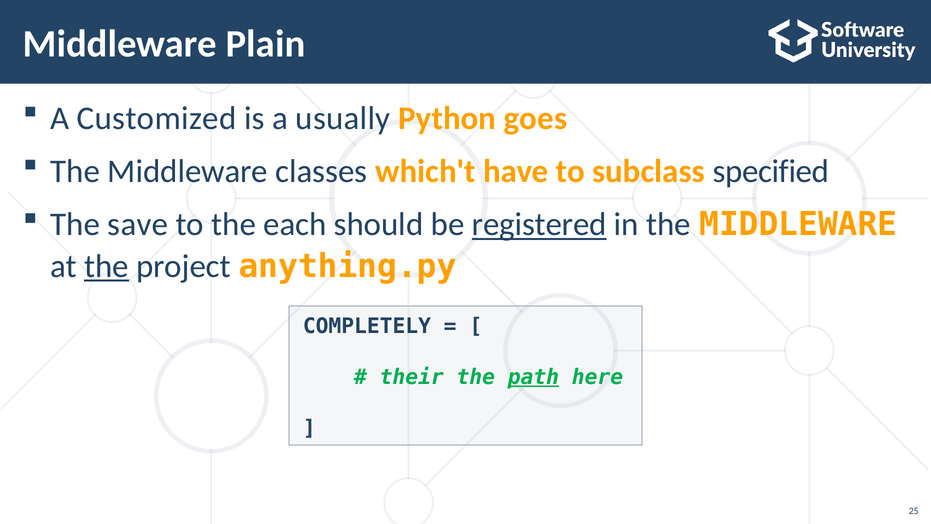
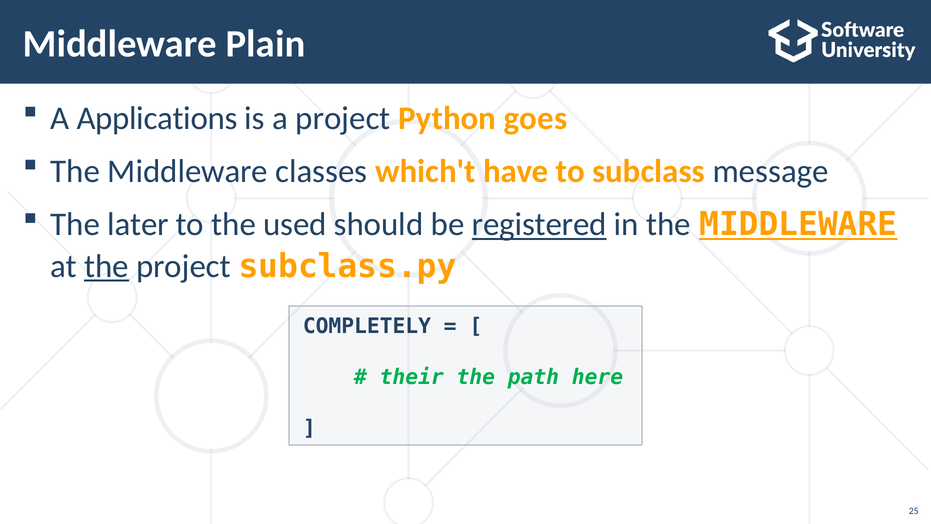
Customized: Customized -> Applications
a usually: usually -> project
specified: specified -> message
save: save -> later
each: each -> used
MIDDLEWARE at (798, 224) underline: none -> present
anything.py: anything.py -> subclass.py
path underline: present -> none
